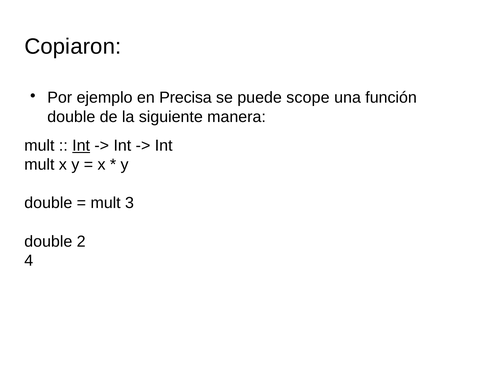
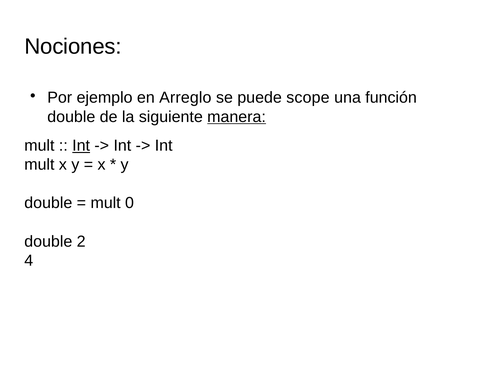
Copiaron: Copiaron -> Nociones
Precisa: Precisa -> Arreglo
manera underline: none -> present
3: 3 -> 0
